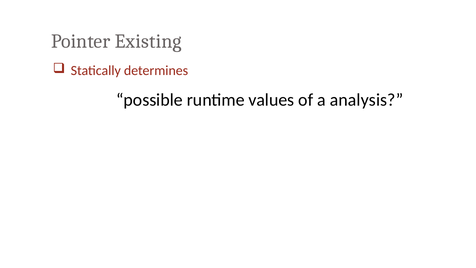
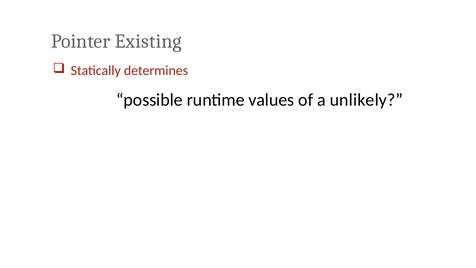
analysis: analysis -> unlikely
